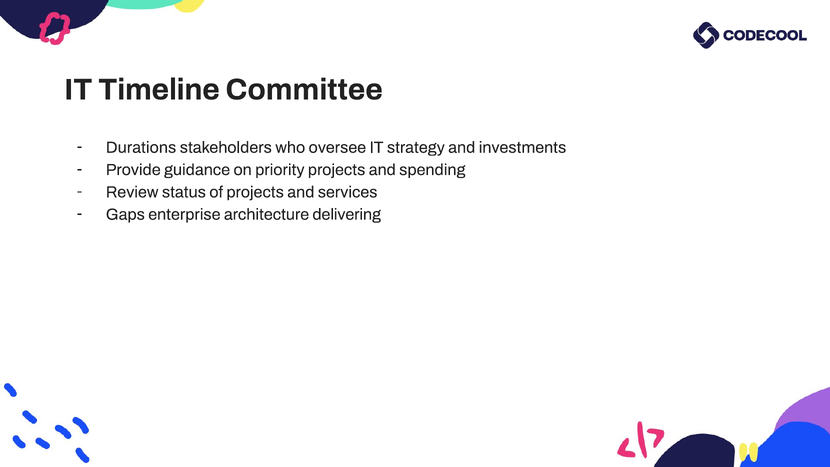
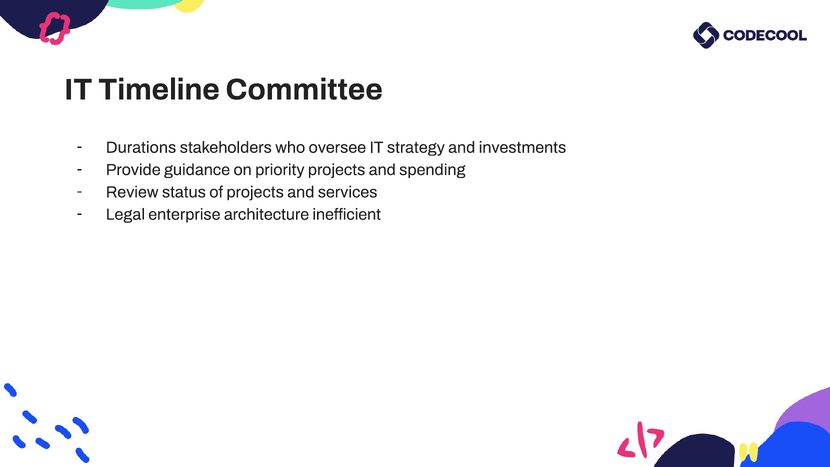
Gaps: Gaps -> Legal
delivering: delivering -> inefficient
